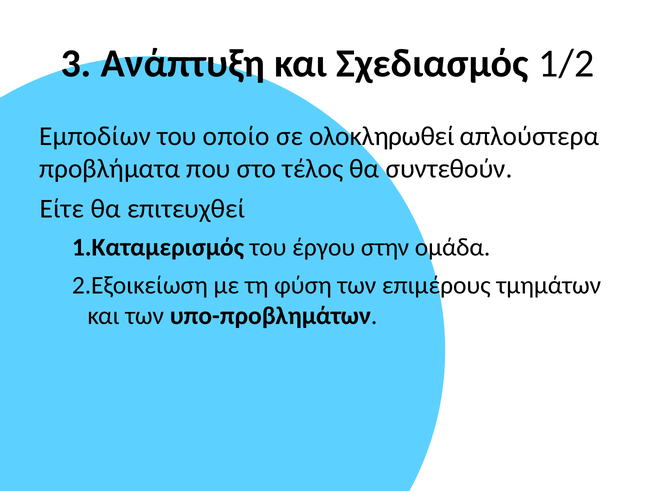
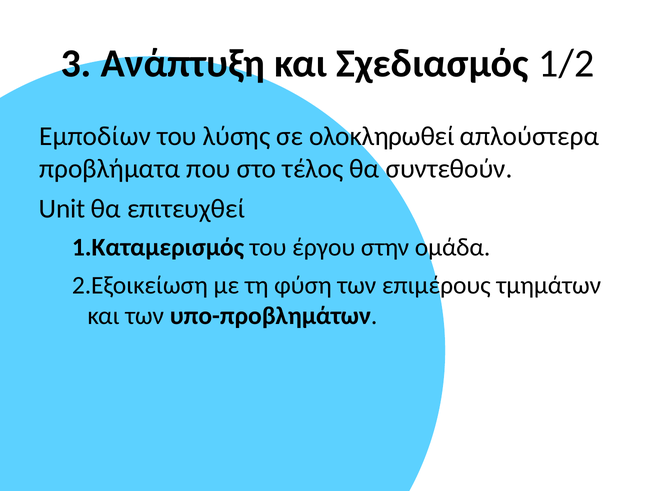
οποίο: οποίο -> λύσης
Είτε: Είτε -> Unit
